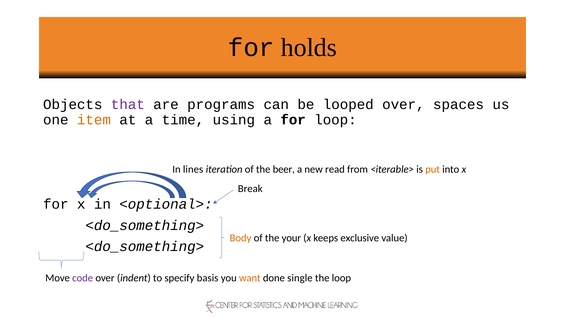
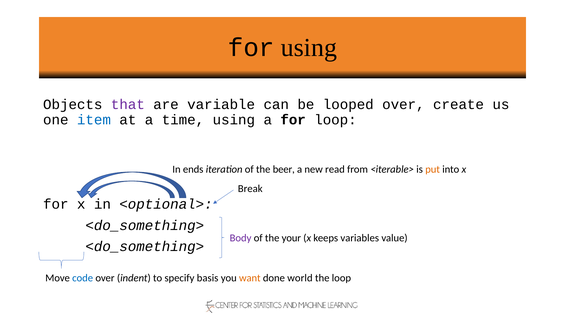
for holds: holds -> using
programs: programs -> variable
spaces: spaces -> create
item colour: orange -> blue
lines: lines -> ends
Body colour: orange -> purple
exclusive: exclusive -> variables
code colour: purple -> blue
single: single -> world
